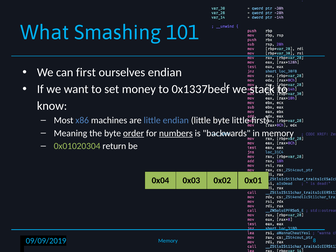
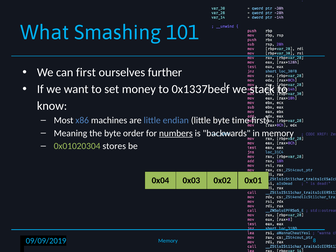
ourselves endian: endian -> further
byte little: little -> time
order underline: present -> none
return: return -> stores
